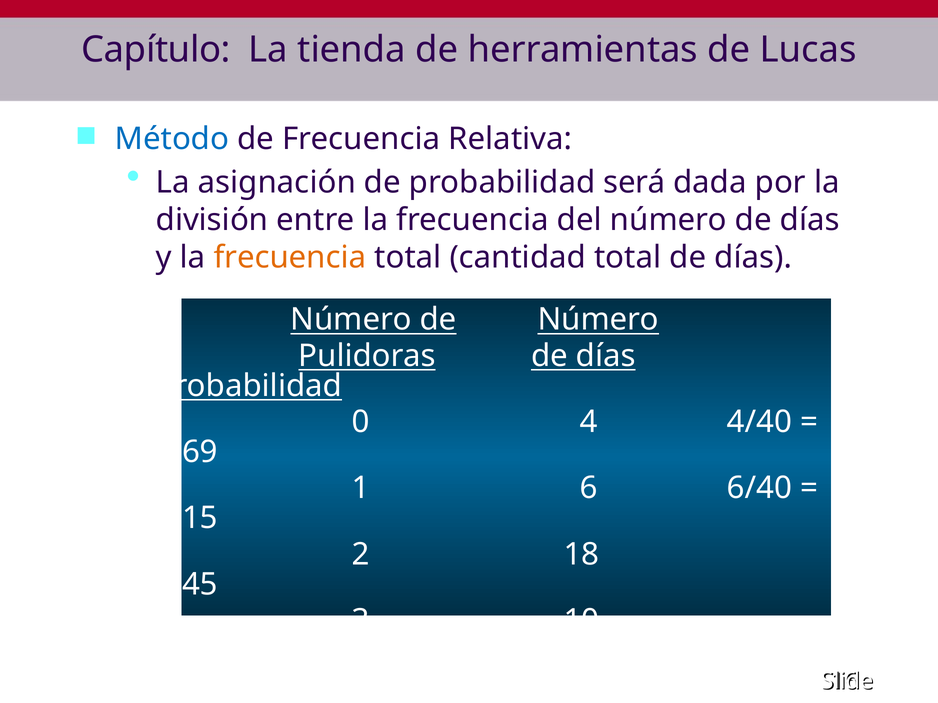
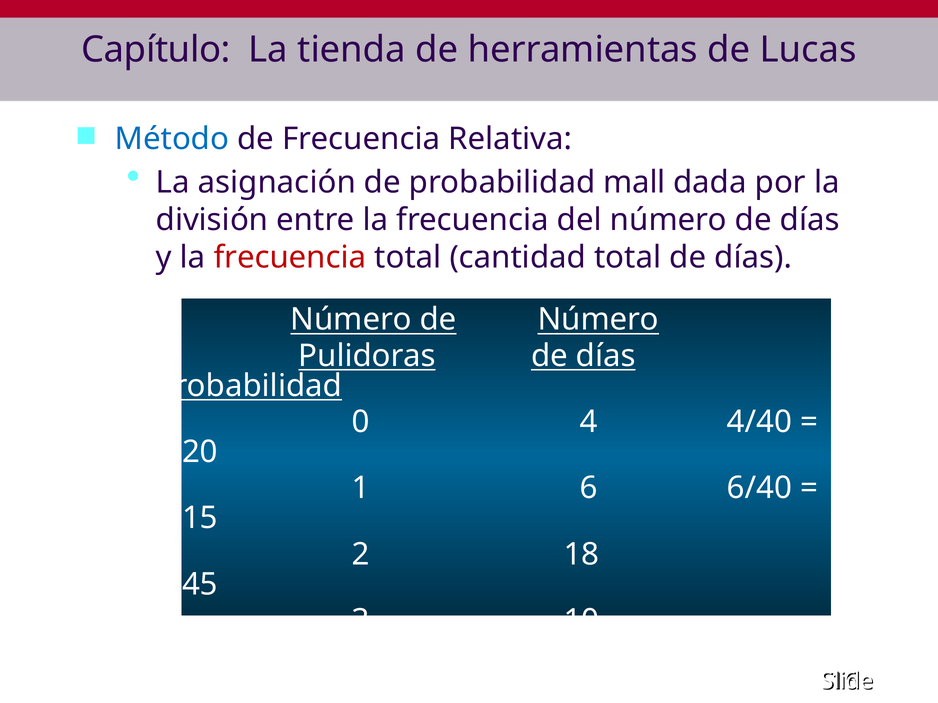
será: será -> mall
frecuencia at (290, 258) colour: orange -> red
4,69: 4,69 -> 0,20
